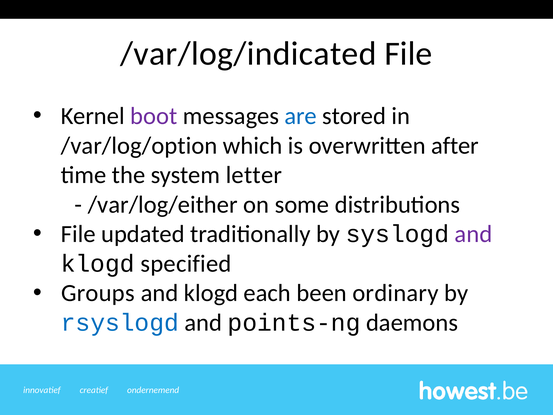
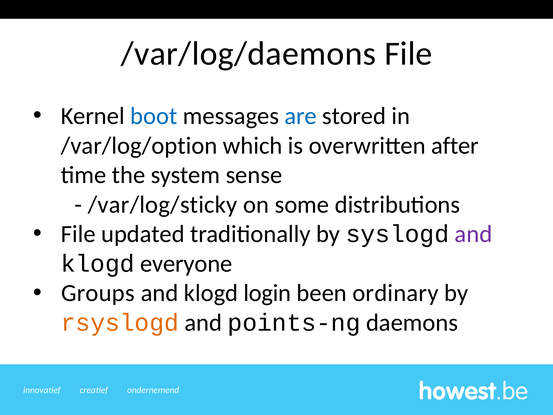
/var/log/indicated: /var/log/indicated -> /var/log/daemons
boot colour: purple -> blue
letter: letter -> sense
/var/log/either: /var/log/either -> /var/log/sticky
specified: specified -> everyone
each: each -> login
rsyslogd colour: blue -> orange
